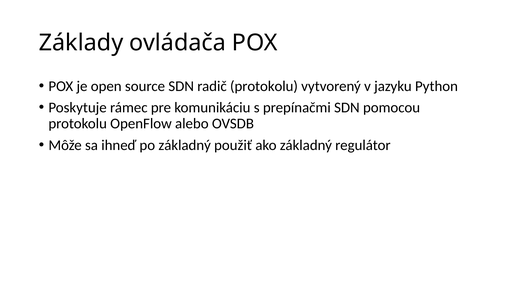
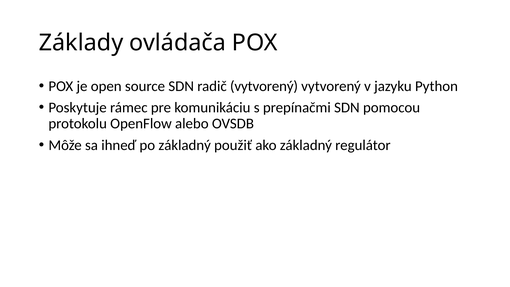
radič protokolu: protokolu -> vytvorený
